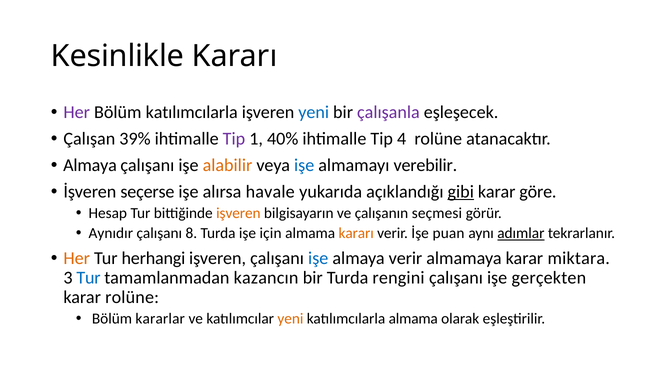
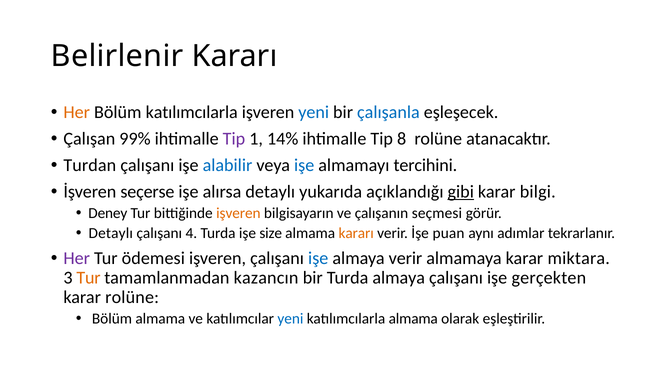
Kesinlikle: Kesinlikle -> Belirlenir
Her at (77, 112) colour: purple -> orange
çalışanla colour: purple -> blue
39%: 39% -> 99%
40%: 40% -> 14%
4: 4 -> 8
Almaya at (90, 165): Almaya -> Turdan
alabilir colour: orange -> blue
verebilir: verebilir -> tercihini
alırsa havale: havale -> detaylı
göre: göre -> bilgi
Hesap: Hesap -> Deney
Aynıdır at (111, 233): Aynıdır -> Detaylı
8: 8 -> 4
için: için -> size
adımlar underline: present -> none
Her at (77, 258) colour: orange -> purple
herhangi: herhangi -> ödemesi
Tur at (89, 278) colour: blue -> orange
Turda rengini: rengini -> almaya
Bölüm kararlar: kararlar -> almama
yeni at (290, 319) colour: orange -> blue
